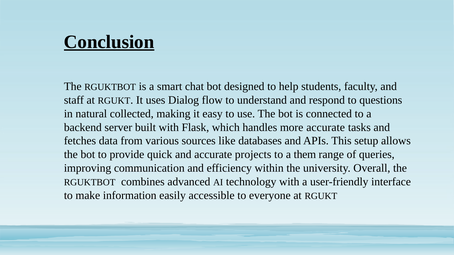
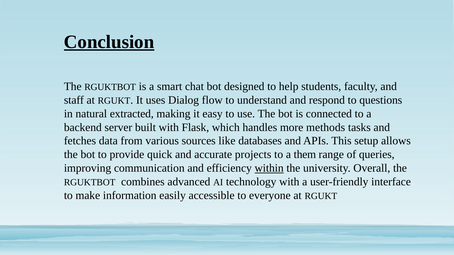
collected: collected -> extracted
more accurate: accurate -> methods
within underline: none -> present
